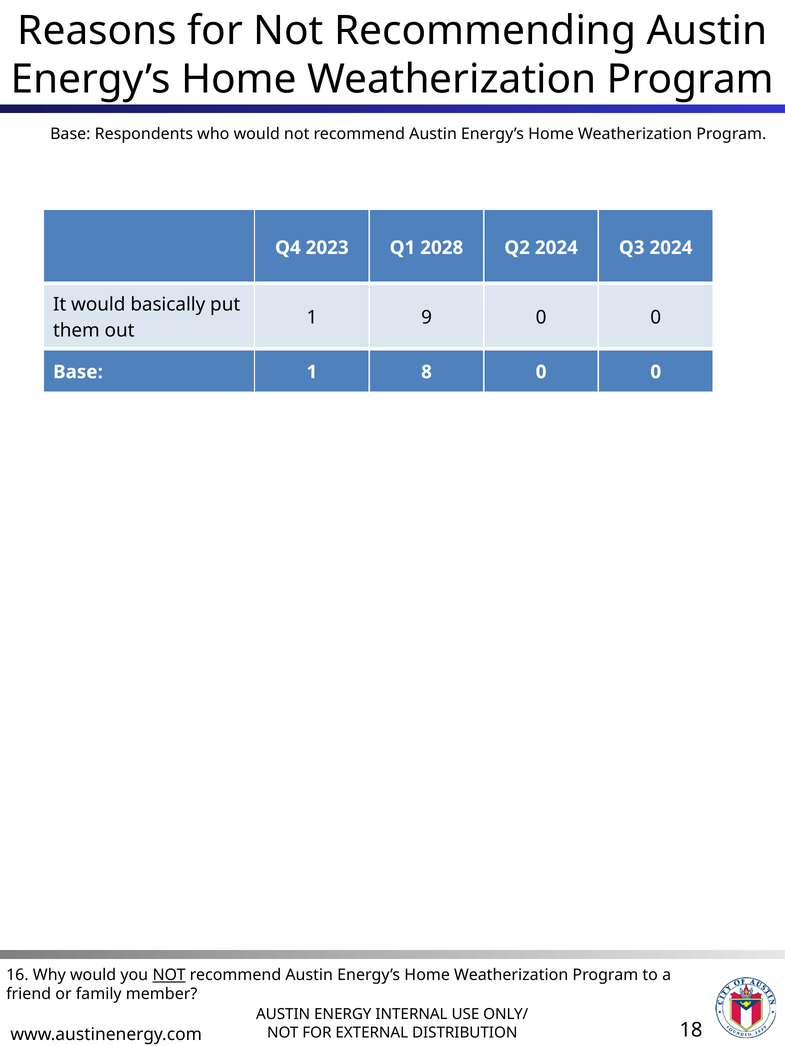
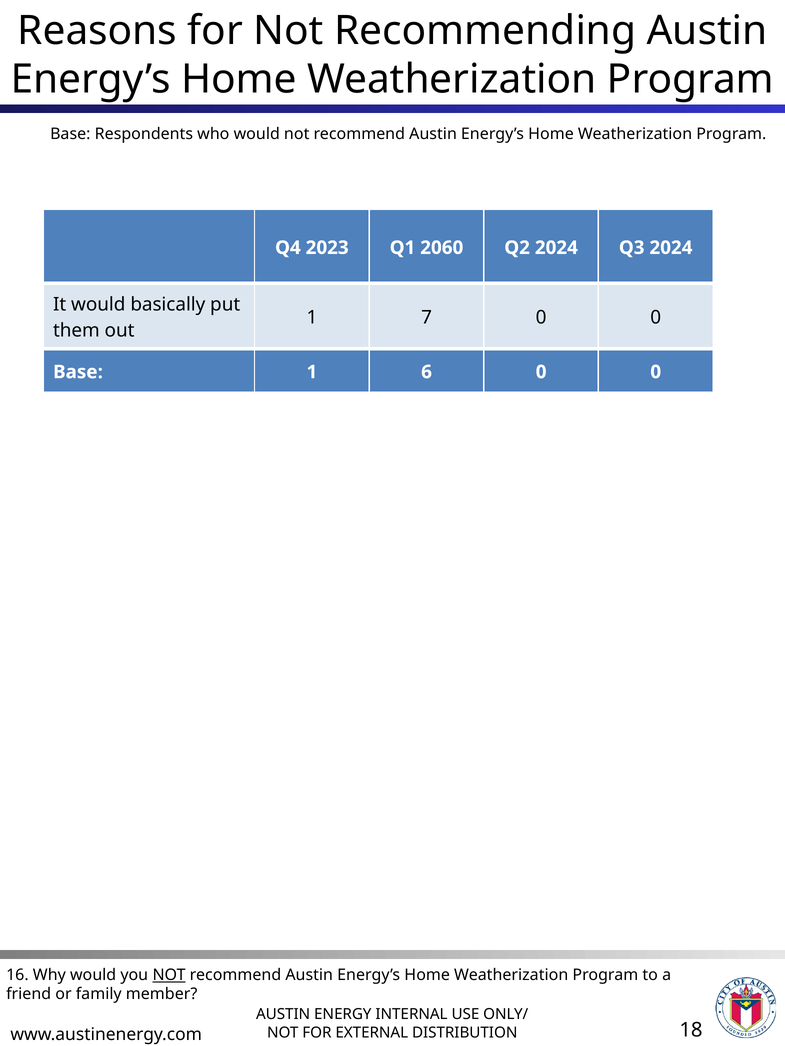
2028: 2028 -> 2060
9: 9 -> 7
8: 8 -> 6
